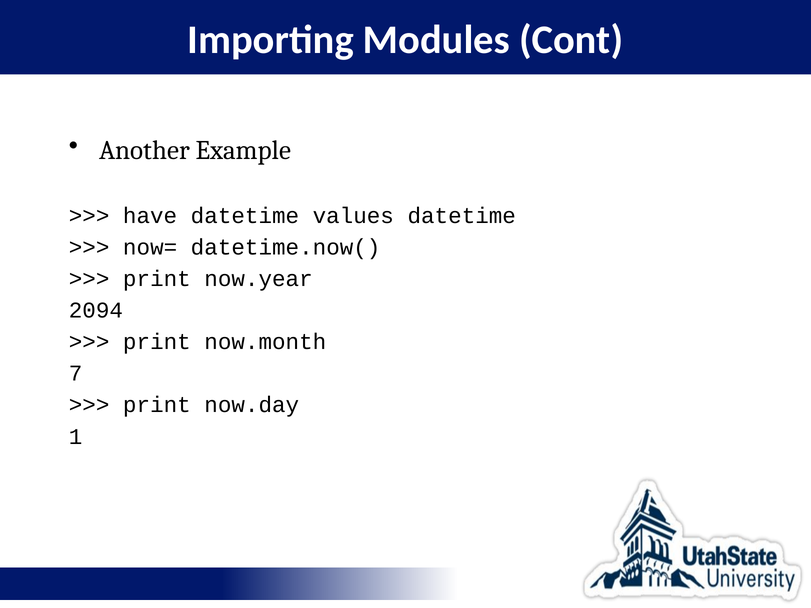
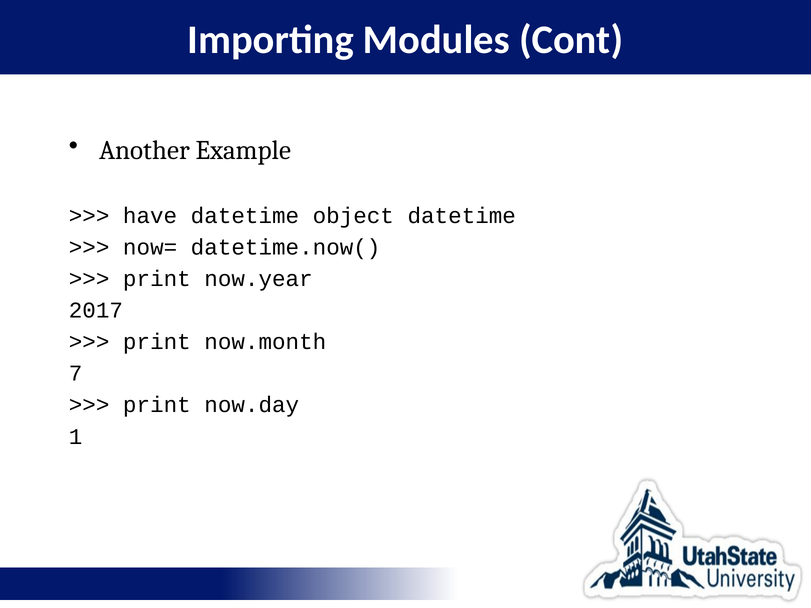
values: values -> object
2094: 2094 -> 2017
